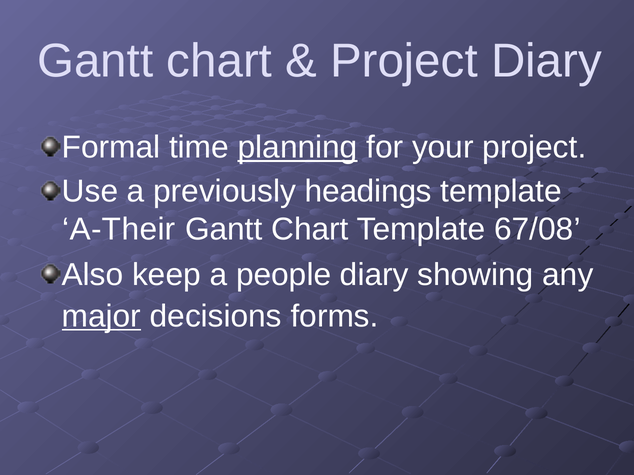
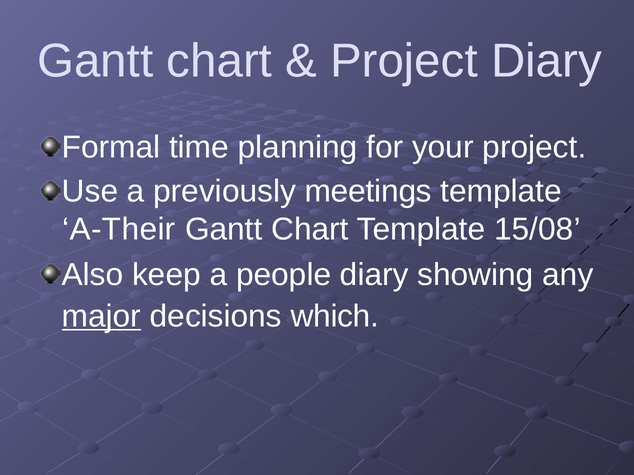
planning underline: present -> none
headings: headings -> meetings
67/08: 67/08 -> 15/08
forms: forms -> which
